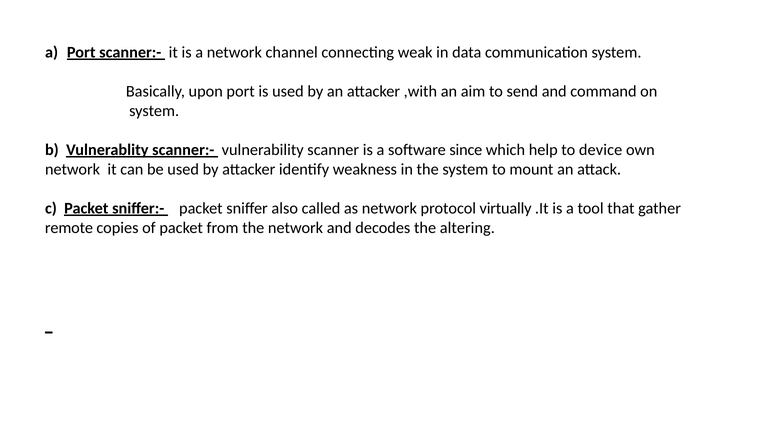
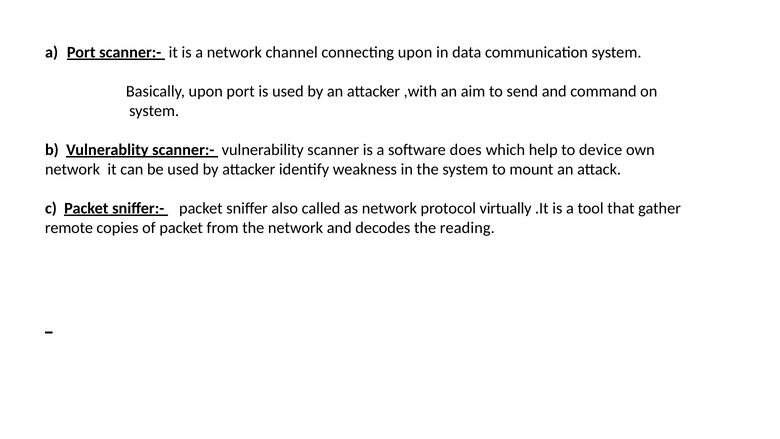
connecting weak: weak -> upon
since: since -> does
altering: altering -> reading
